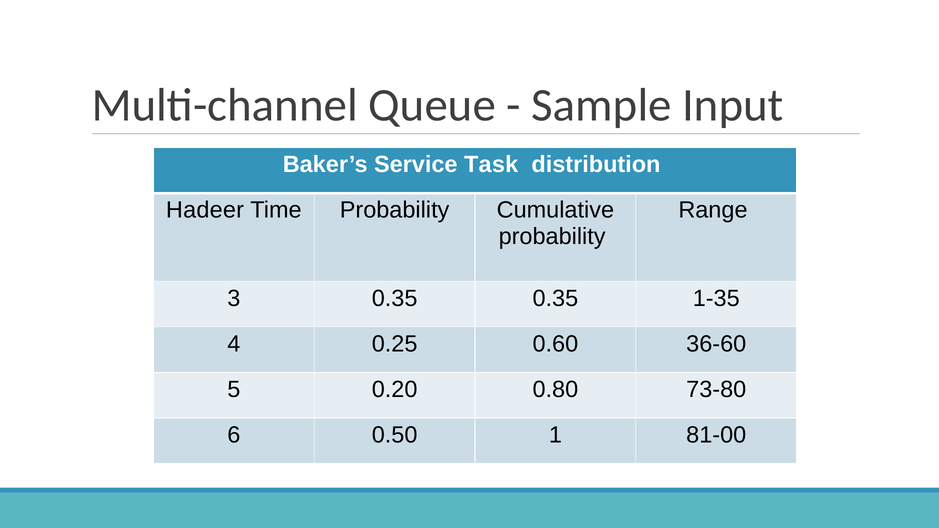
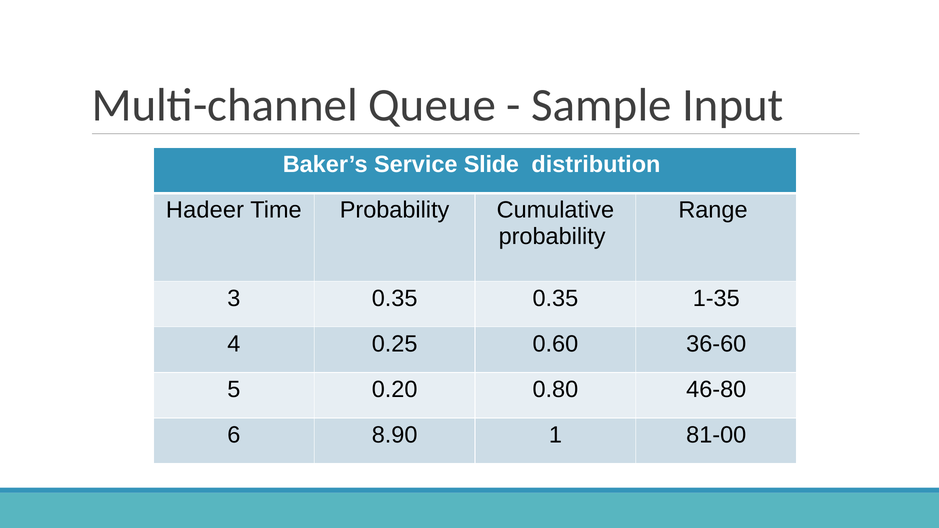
Task: Task -> Slide
73-80: 73-80 -> 46-80
0.50: 0.50 -> 8.90
